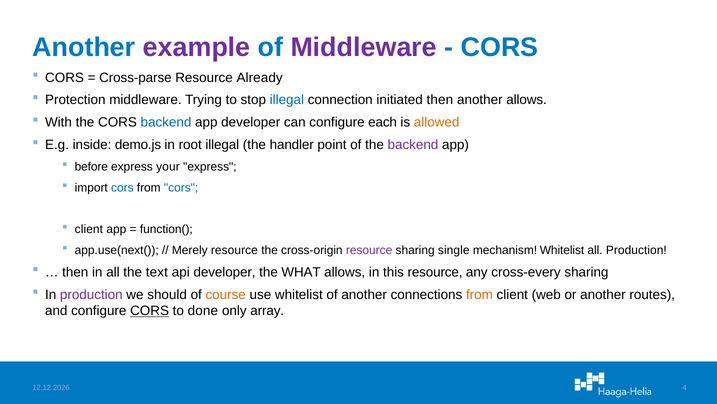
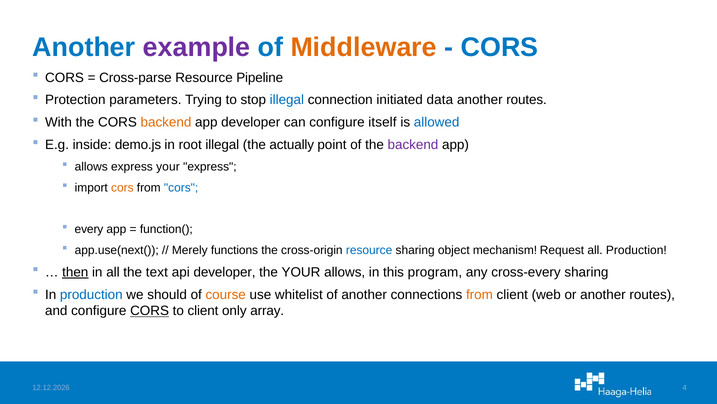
Middleware at (364, 47) colour: purple -> orange
Already: Already -> Pipeline
Protection middleware: middleware -> parameters
initiated then: then -> data
allows at (527, 100): allows -> routes
backend at (166, 122) colour: blue -> orange
each: each -> itself
allowed colour: orange -> blue
handler: handler -> actually
before at (91, 166): before -> allows
cors at (122, 187) colour: blue -> orange
client at (89, 229): client -> every
Merely resource: resource -> functions
resource at (369, 250) colour: purple -> blue
single: single -> object
mechanism Whitelist: Whitelist -> Request
then at (75, 272) underline: none -> present
the WHAT: WHAT -> YOUR
this resource: resource -> program
production at (91, 294) colour: purple -> blue
to done: done -> client
